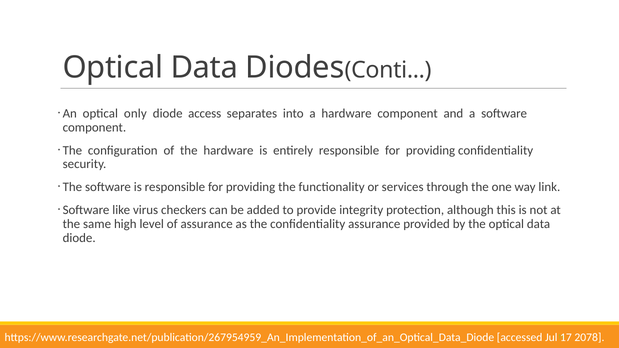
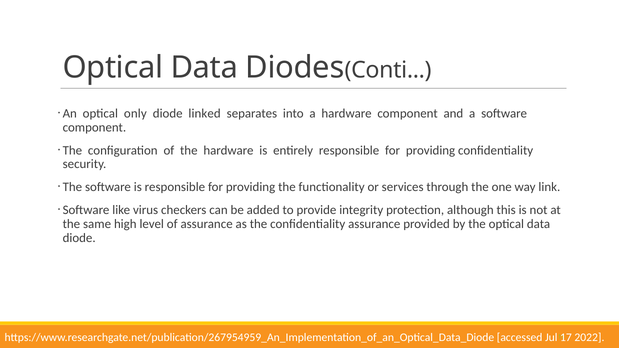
access: access -> linked
2078: 2078 -> 2022
